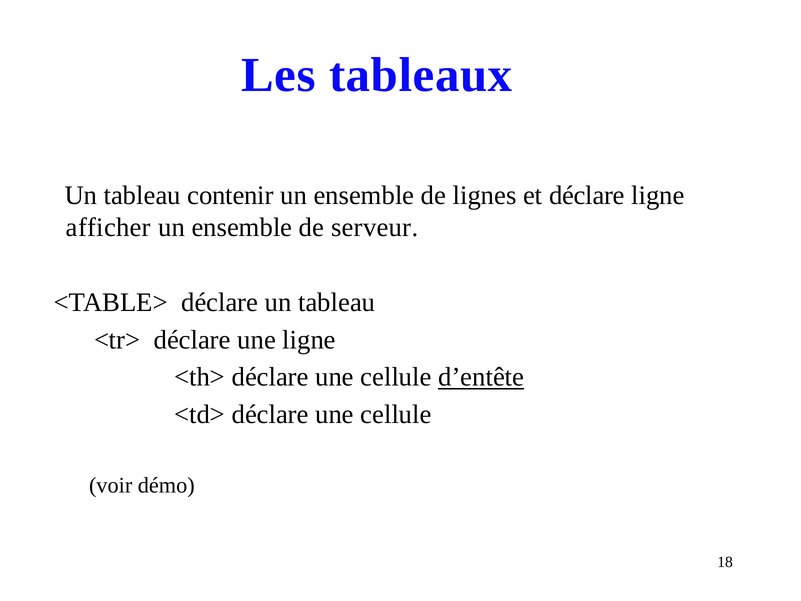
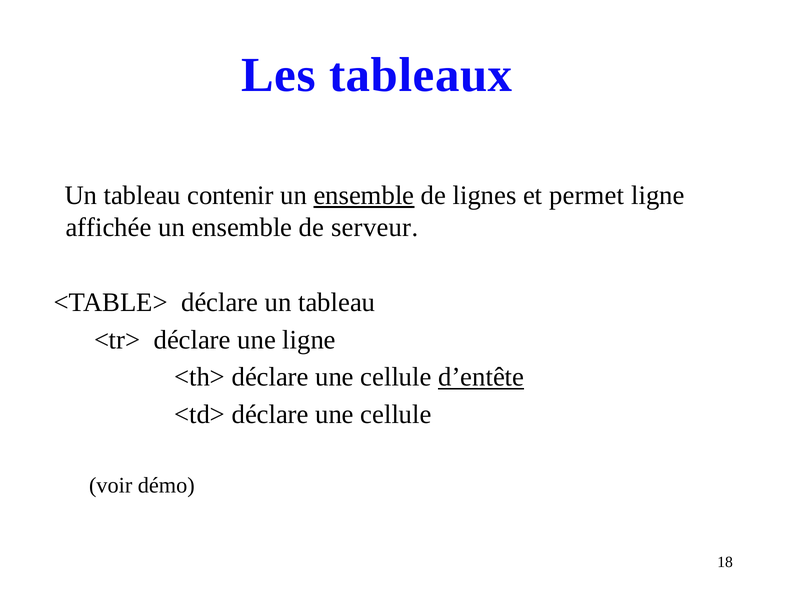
ensemble at (364, 195) underline: none -> present
et déclare: déclare -> permet
afficher: afficher -> affichée
